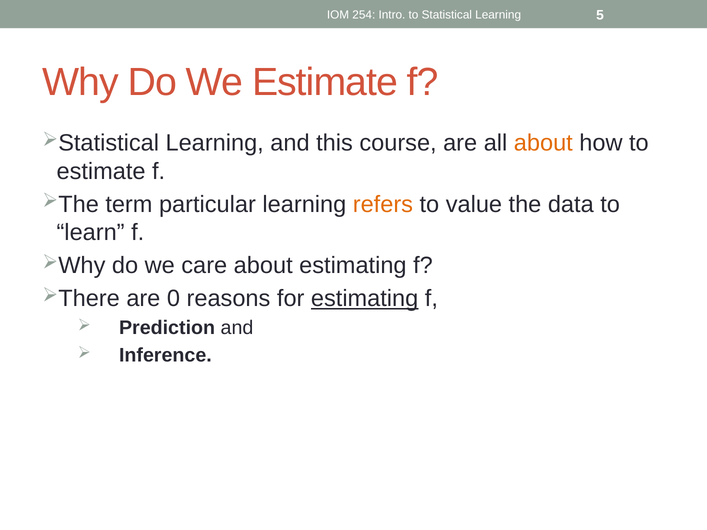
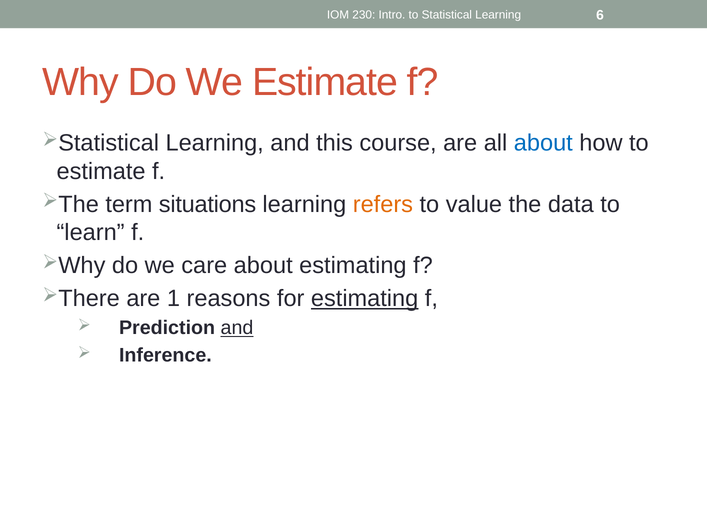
254: 254 -> 230
5: 5 -> 6
about at (543, 143) colour: orange -> blue
particular: particular -> situations
0: 0 -> 1
and at (237, 328) underline: none -> present
